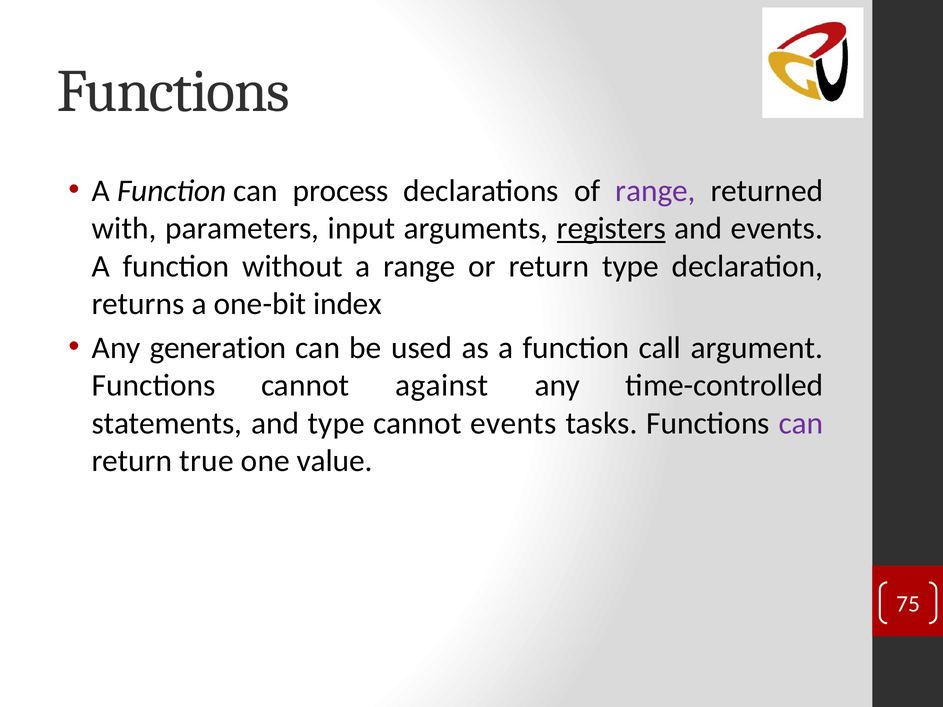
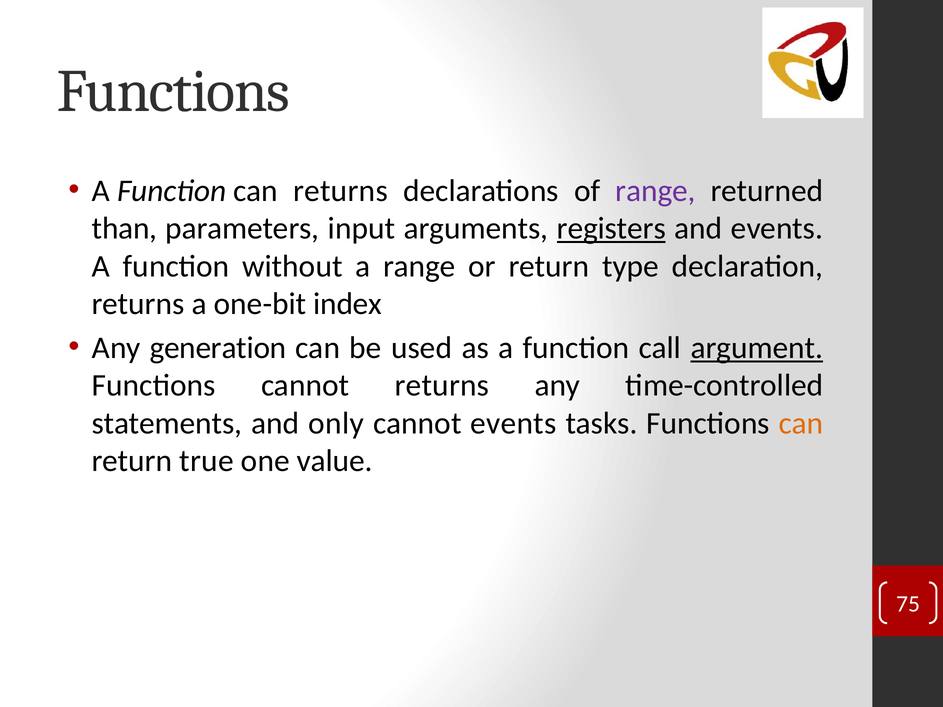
can process: process -> returns
with: with -> than
argument underline: none -> present
cannot against: against -> returns
and type: type -> only
can at (801, 423) colour: purple -> orange
